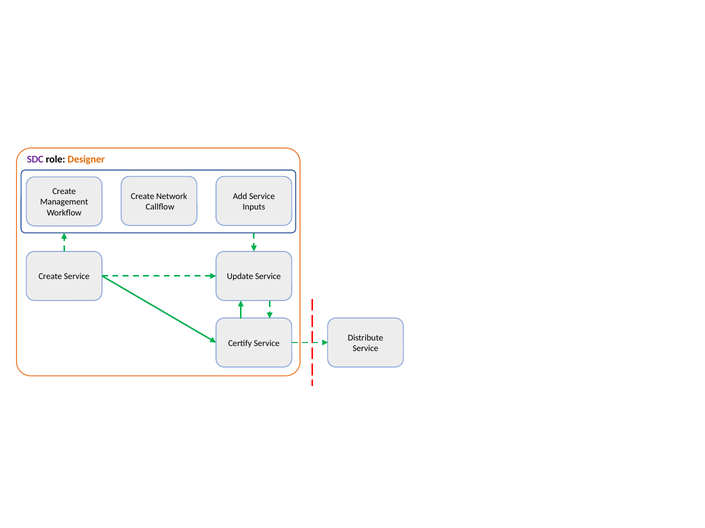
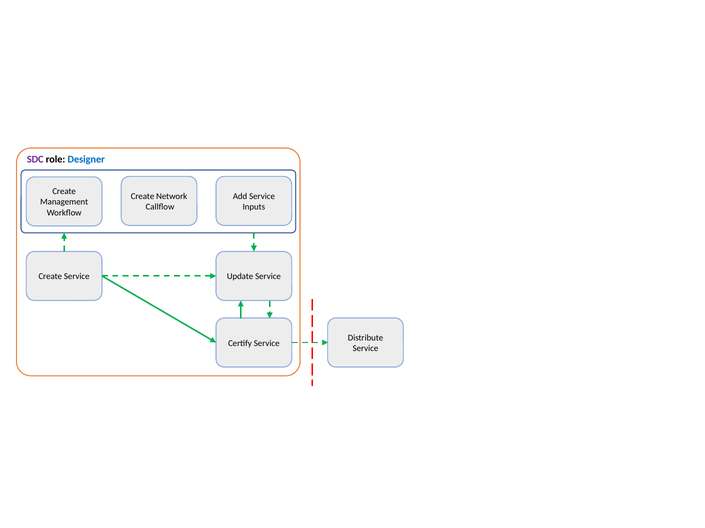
Designer colour: orange -> blue
